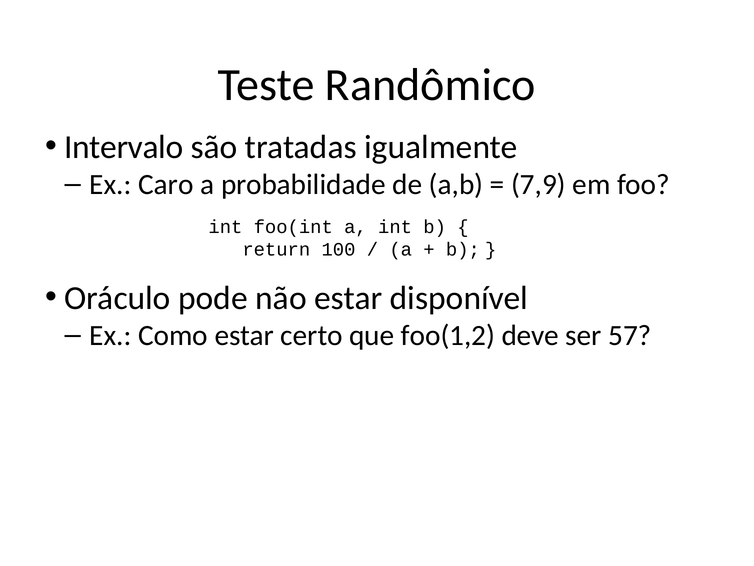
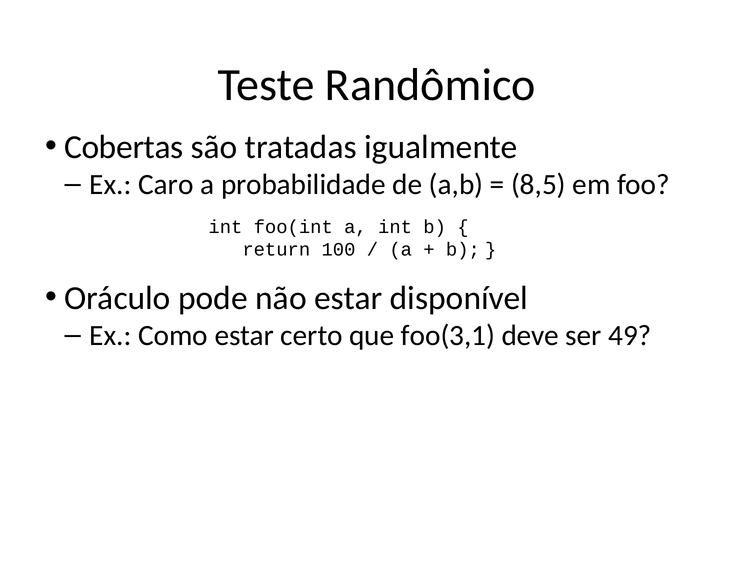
Intervalo: Intervalo -> Cobertas
7,9: 7,9 -> 8,5
foo(1,2: foo(1,2 -> foo(3,1
57: 57 -> 49
